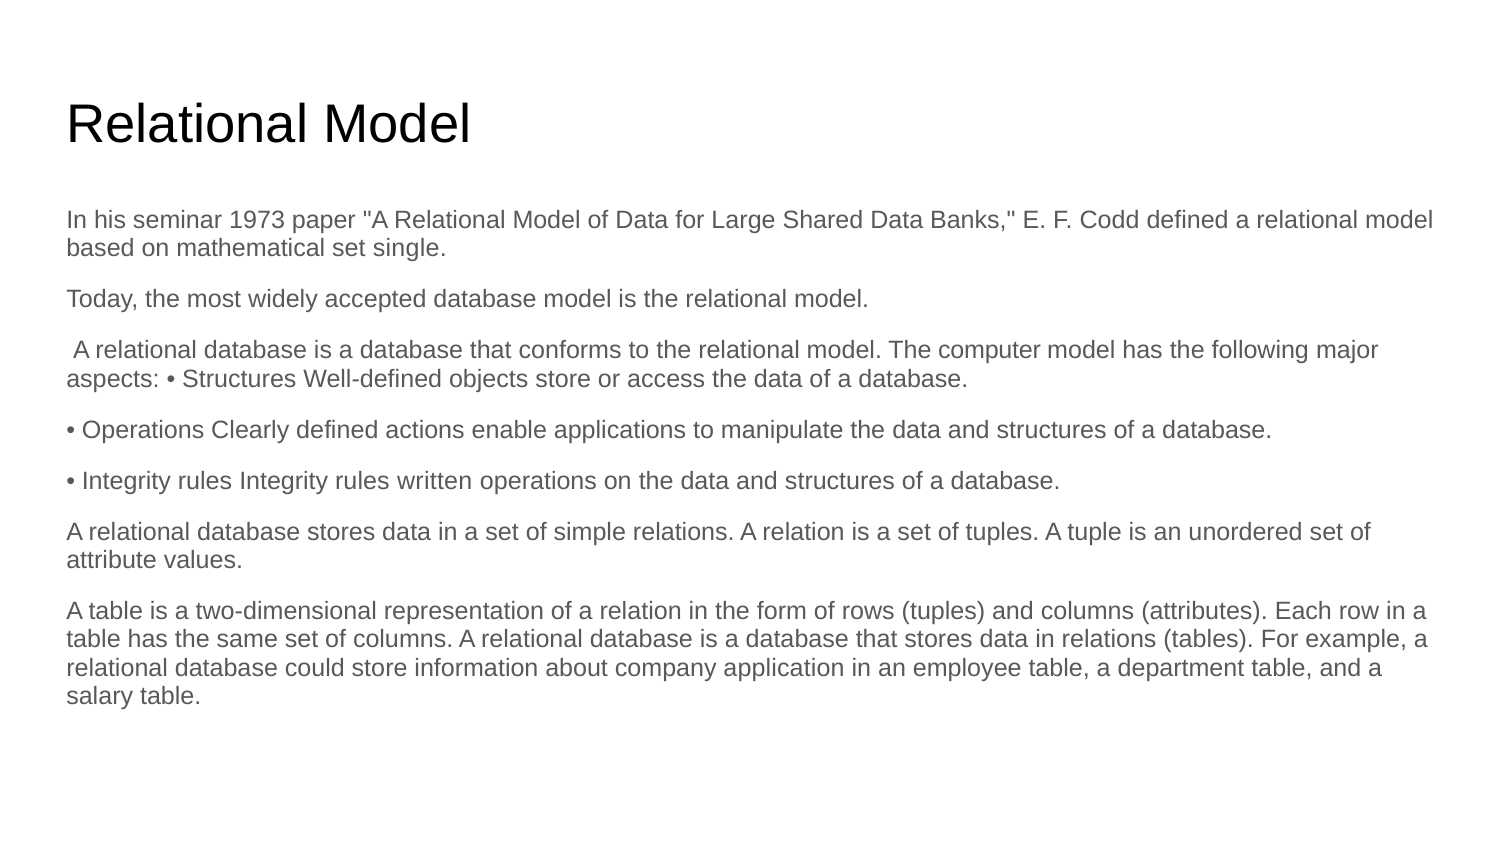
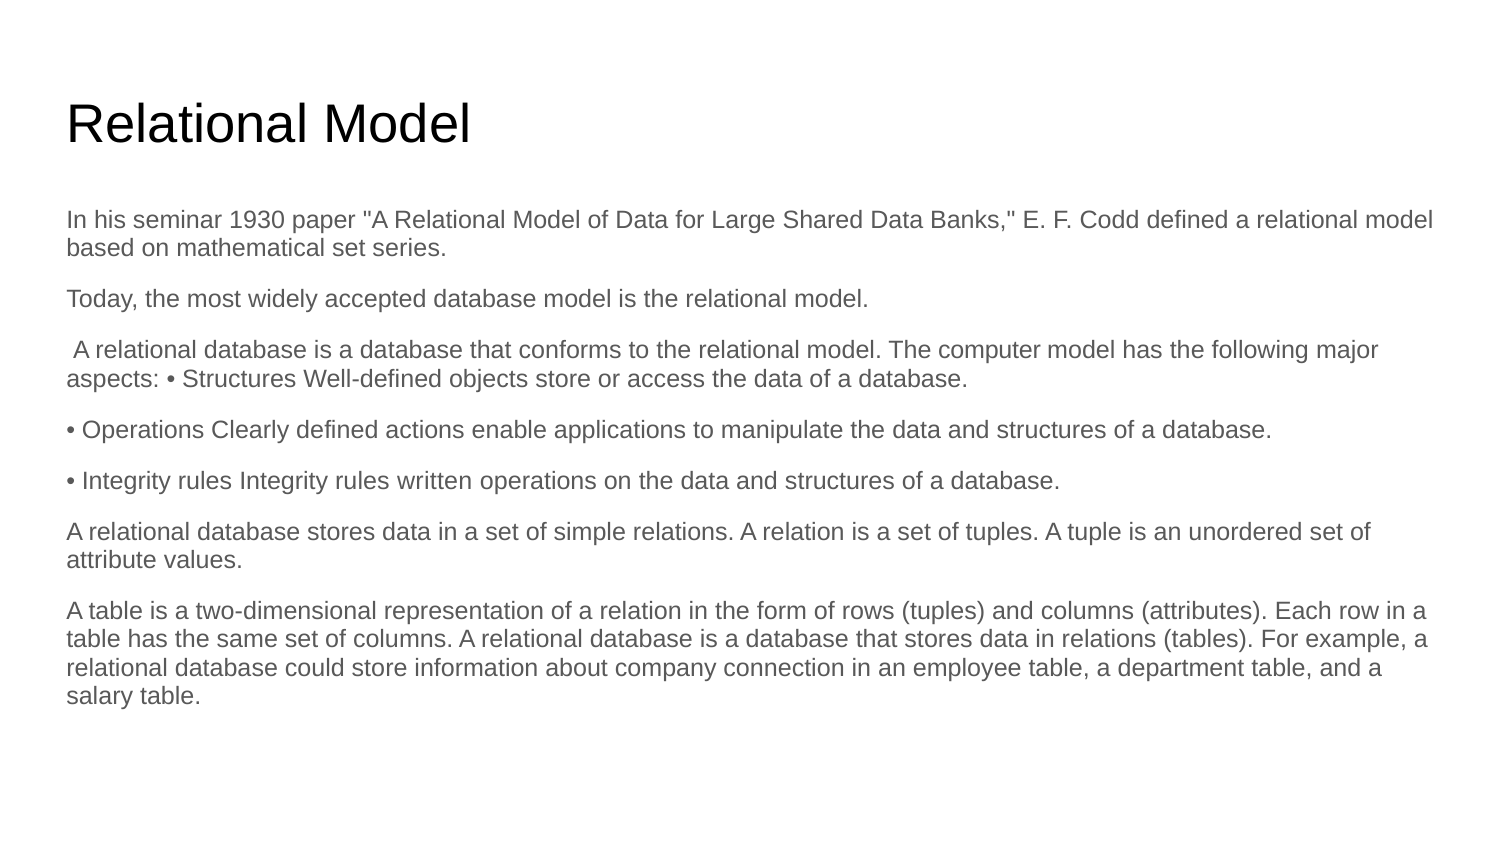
1973: 1973 -> 1930
single: single -> series
application: application -> connection
